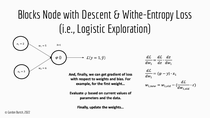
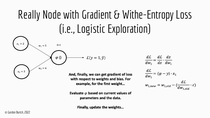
Blocks: Blocks -> Really
Descent: Descent -> Gradient
